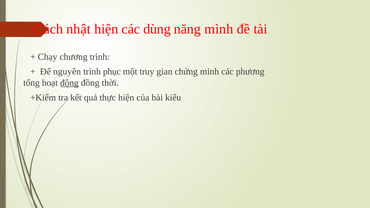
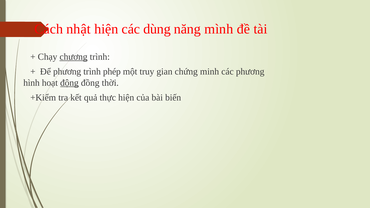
chương underline: none -> present
Để nguyên: nguyên -> phương
phục: phục -> phép
tổng: tổng -> hình
kiểu: kiểu -> biến
